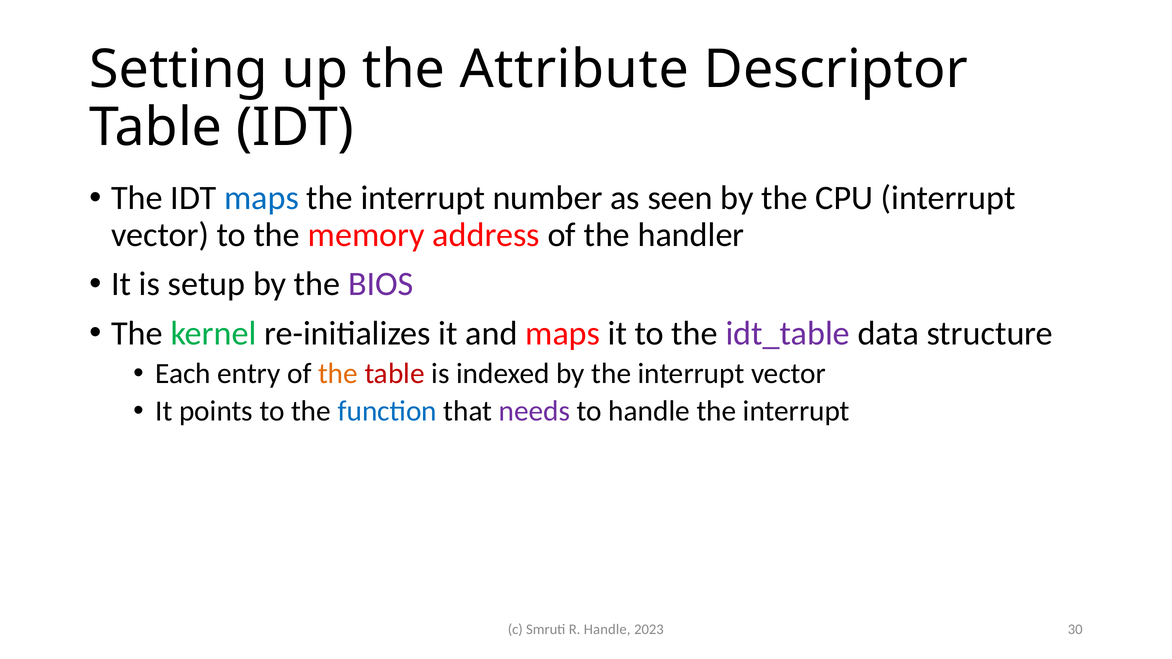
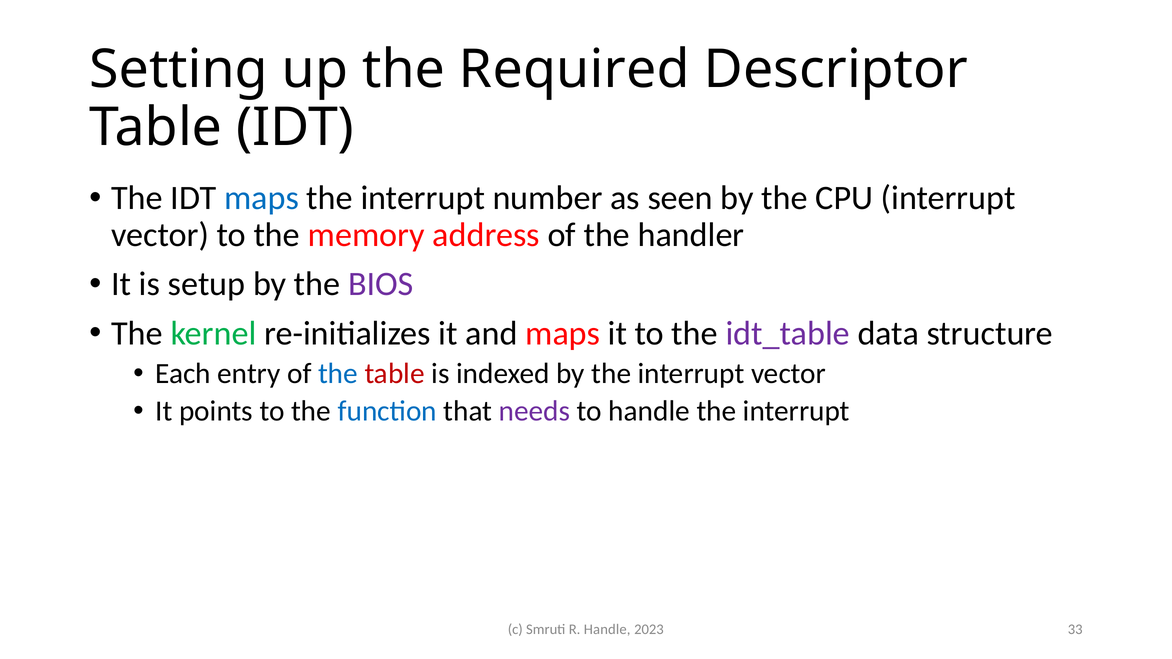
Attribute: Attribute -> Required
the at (338, 374) colour: orange -> blue
30: 30 -> 33
